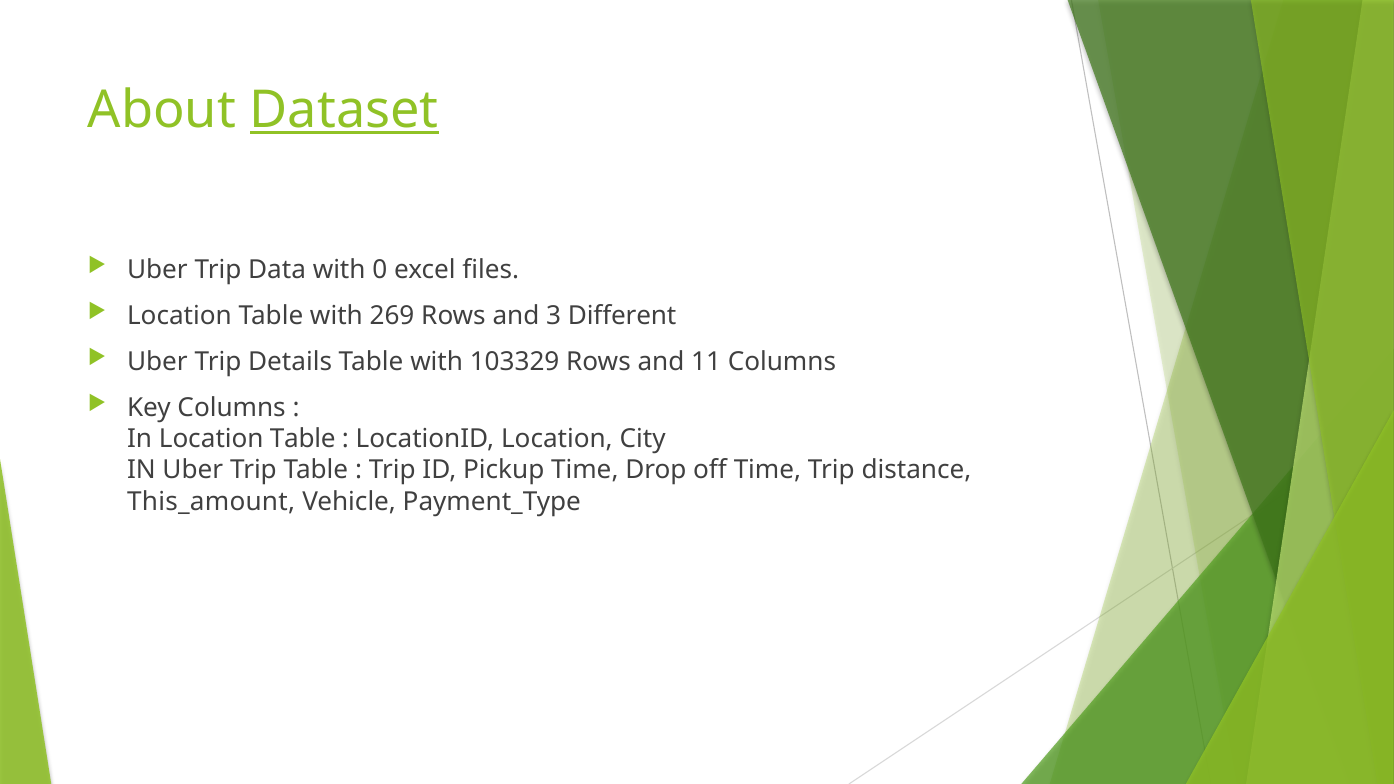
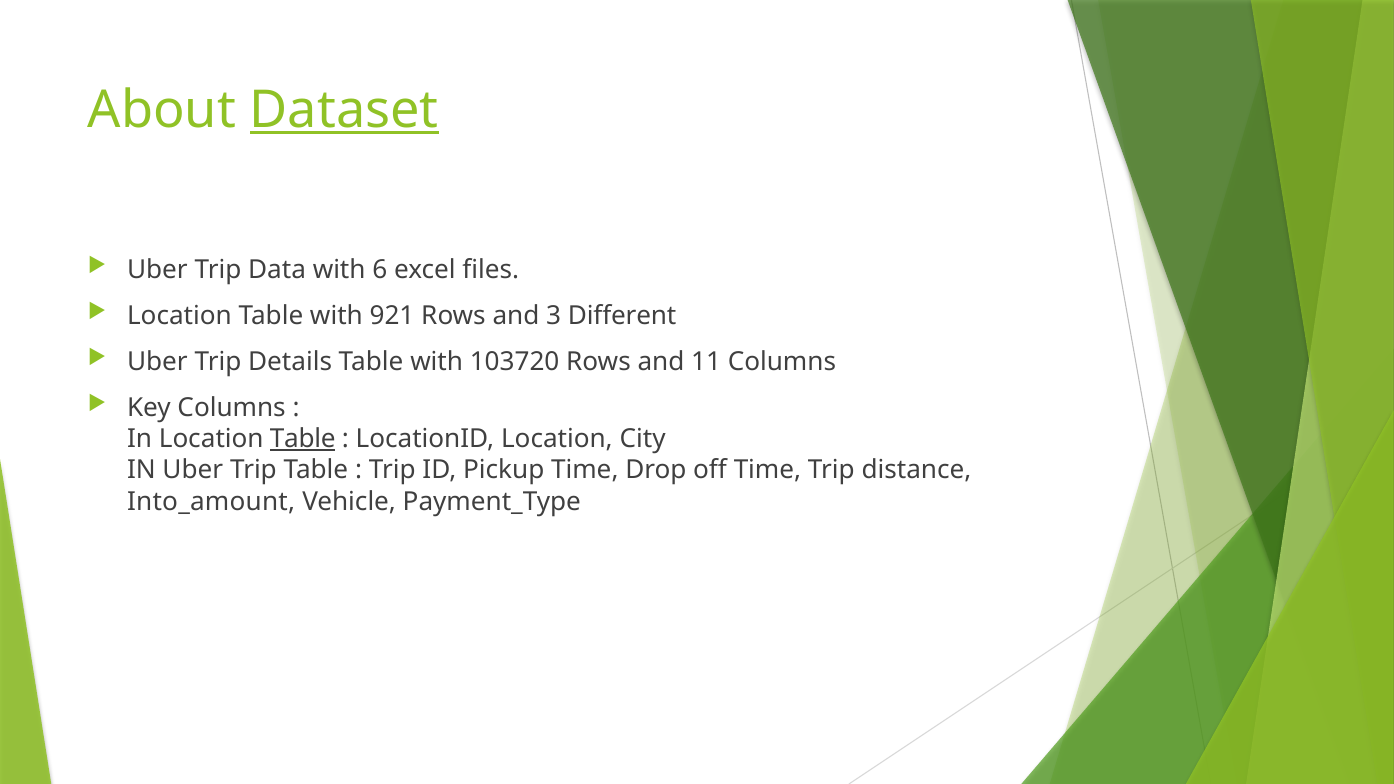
0: 0 -> 6
269: 269 -> 921
103329: 103329 -> 103720
Table at (303, 439) underline: none -> present
This_amount: This_amount -> Into_amount
